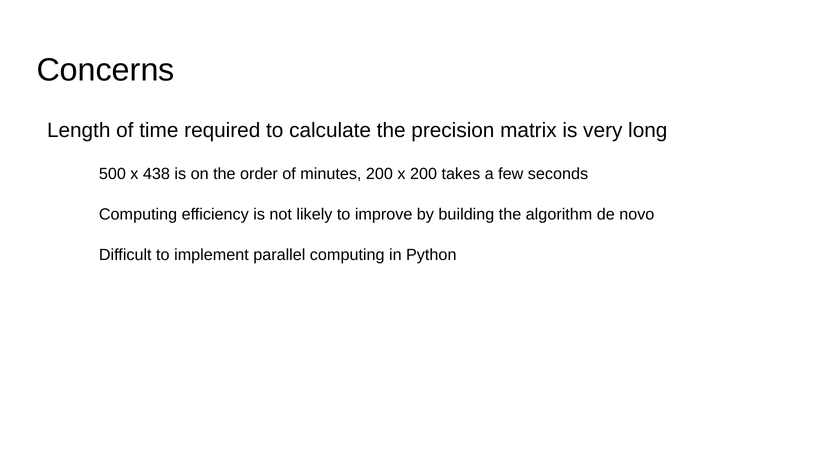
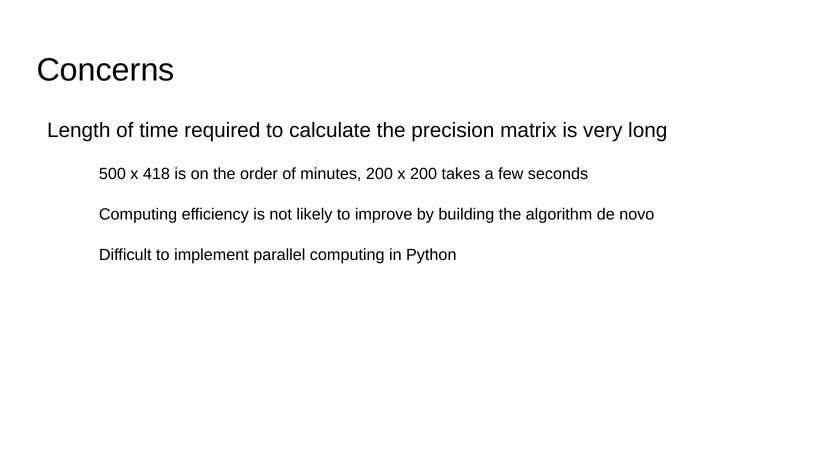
438: 438 -> 418
